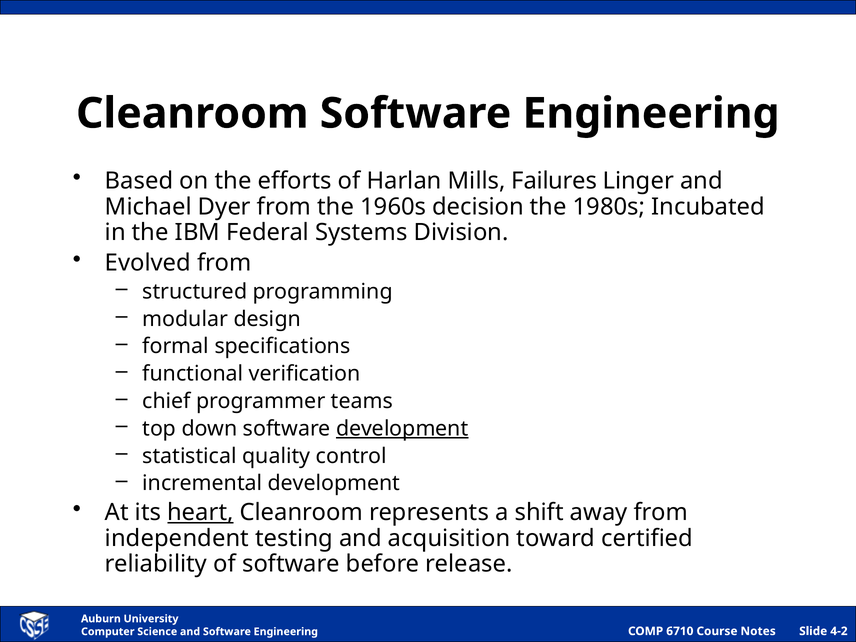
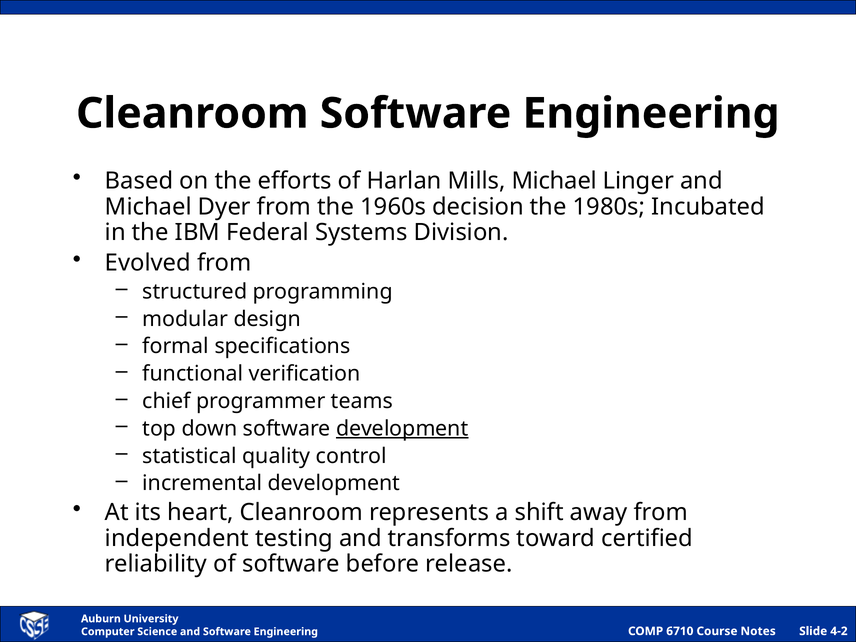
Mills Failures: Failures -> Michael
heart underline: present -> none
acquisition: acquisition -> transforms
